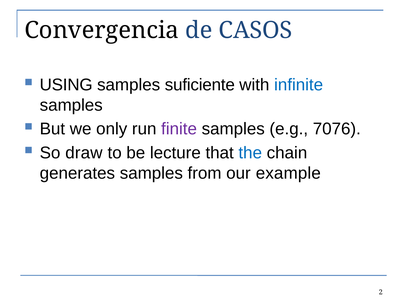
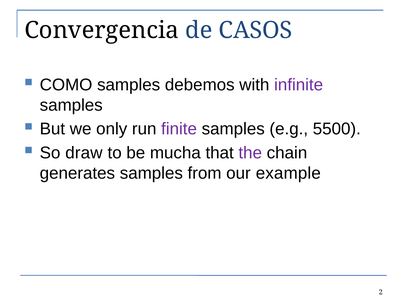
USING: USING -> COMO
suficiente: suficiente -> debemos
infinite colour: blue -> purple
7076: 7076 -> 5500
lecture: lecture -> mucha
the colour: blue -> purple
